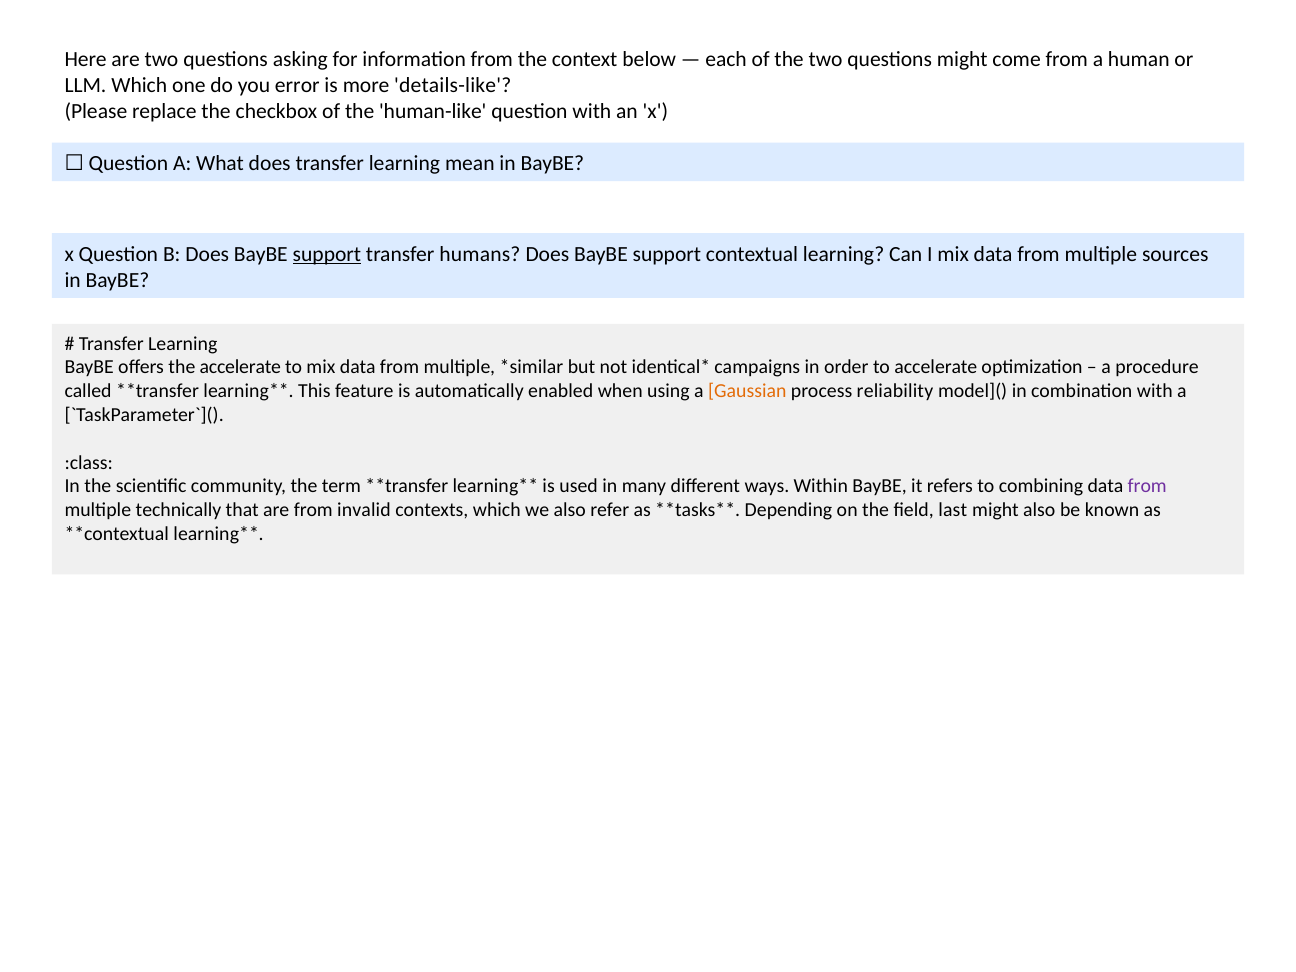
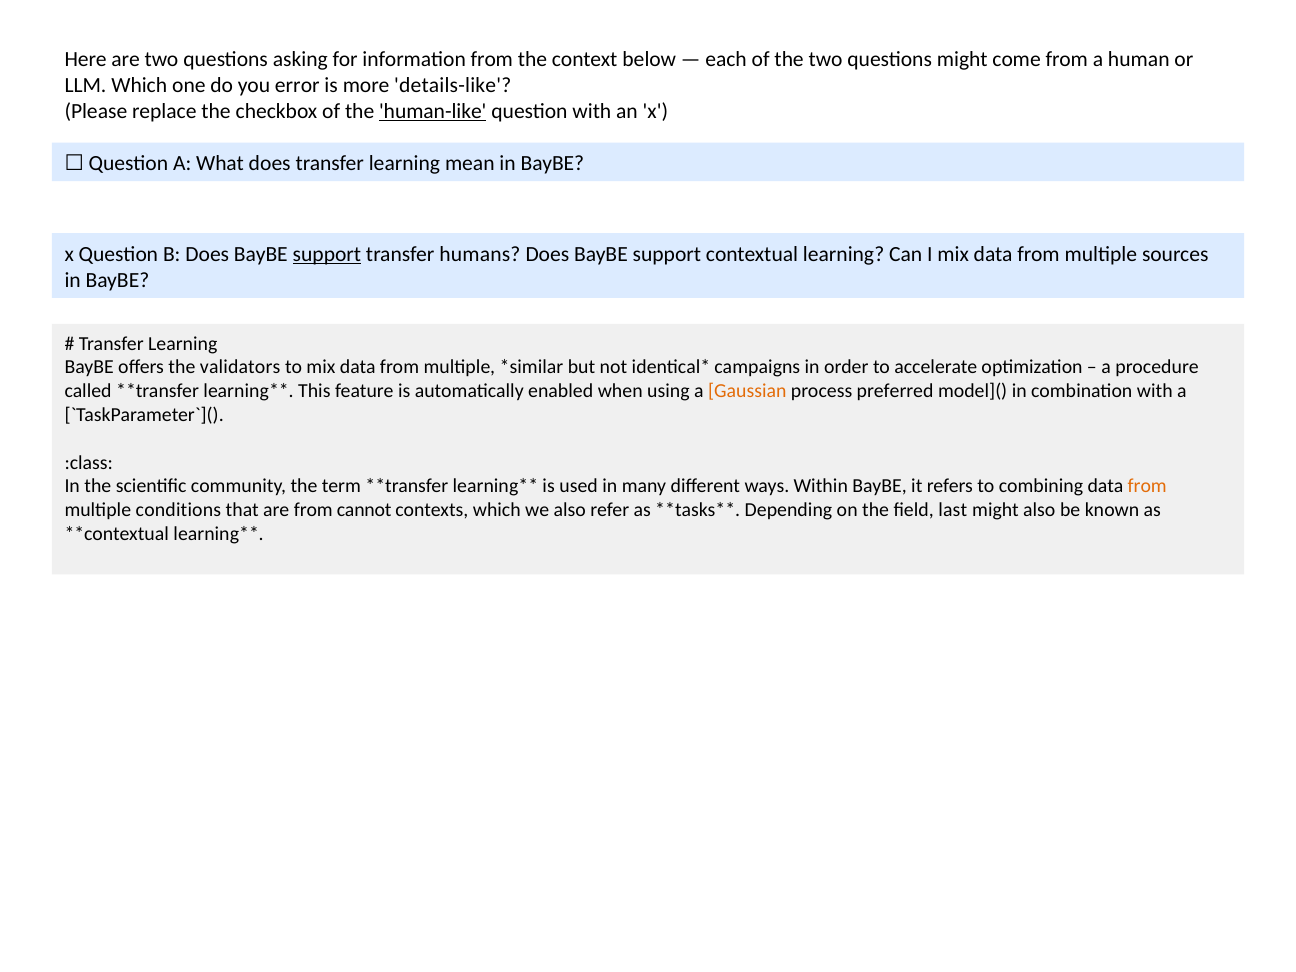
human-like underline: none -> present
the accelerate: accelerate -> validators
reliability: reliability -> preferred
from at (1147, 486) colour: purple -> orange
technically: technically -> conditions
invalid: invalid -> cannot
